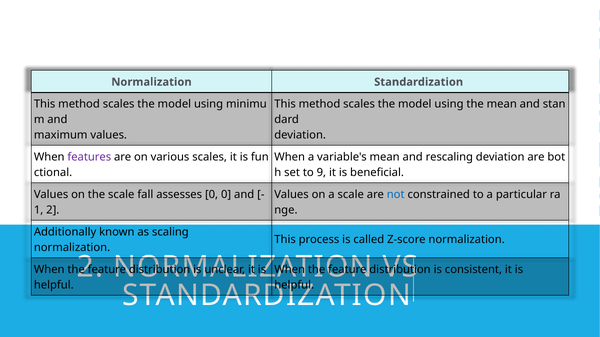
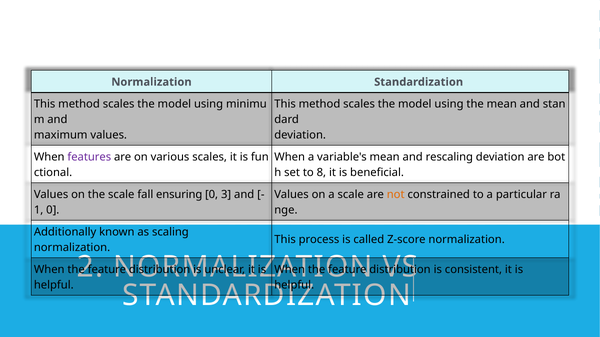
9: 9 -> 8
assesses: assesses -> ensuring
0 0: 0 -> 3
not colour: blue -> orange
1 2: 2 -> 0
